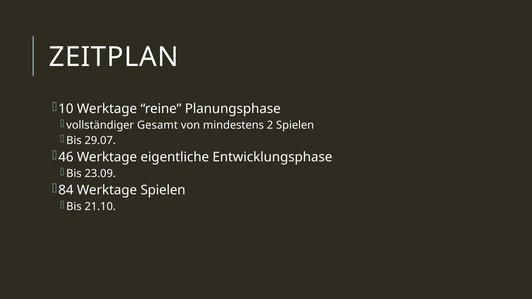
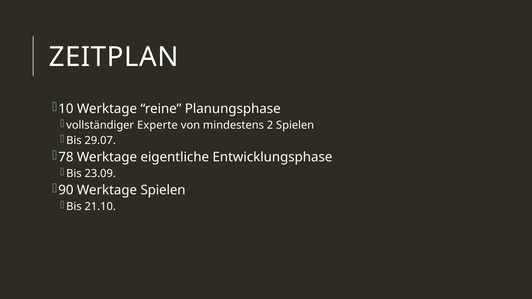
Gesamt: Gesamt -> Experte
46: 46 -> 78
84: 84 -> 90
